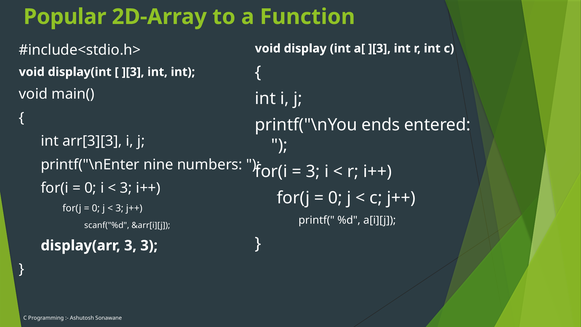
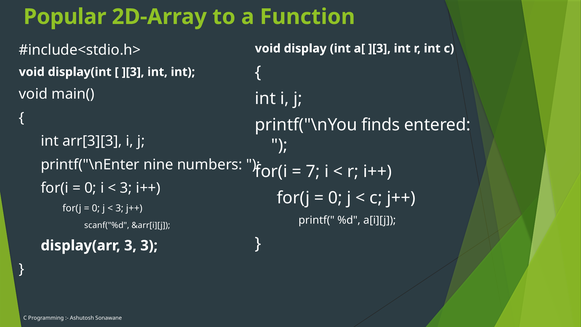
ends: ends -> finds
3 at (313, 172): 3 -> 7
